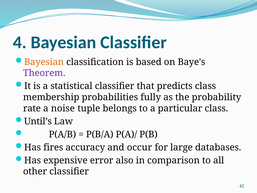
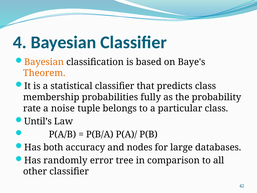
Theorem colour: purple -> orange
fires: fires -> both
occur: occur -> nodes
expensive: expensive -> randomly
also: also -> tree
